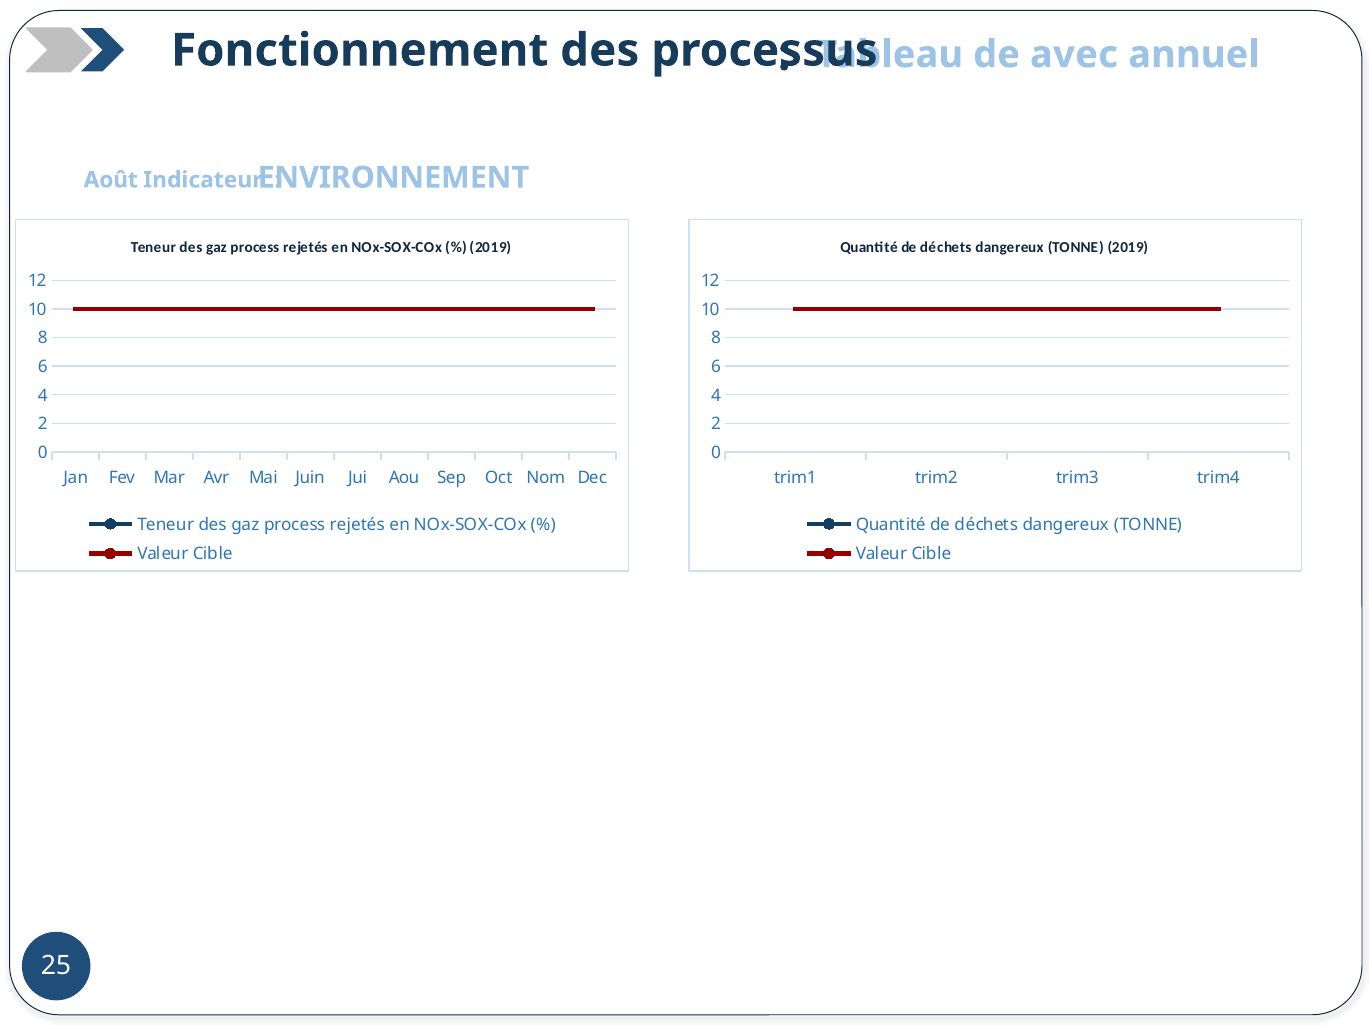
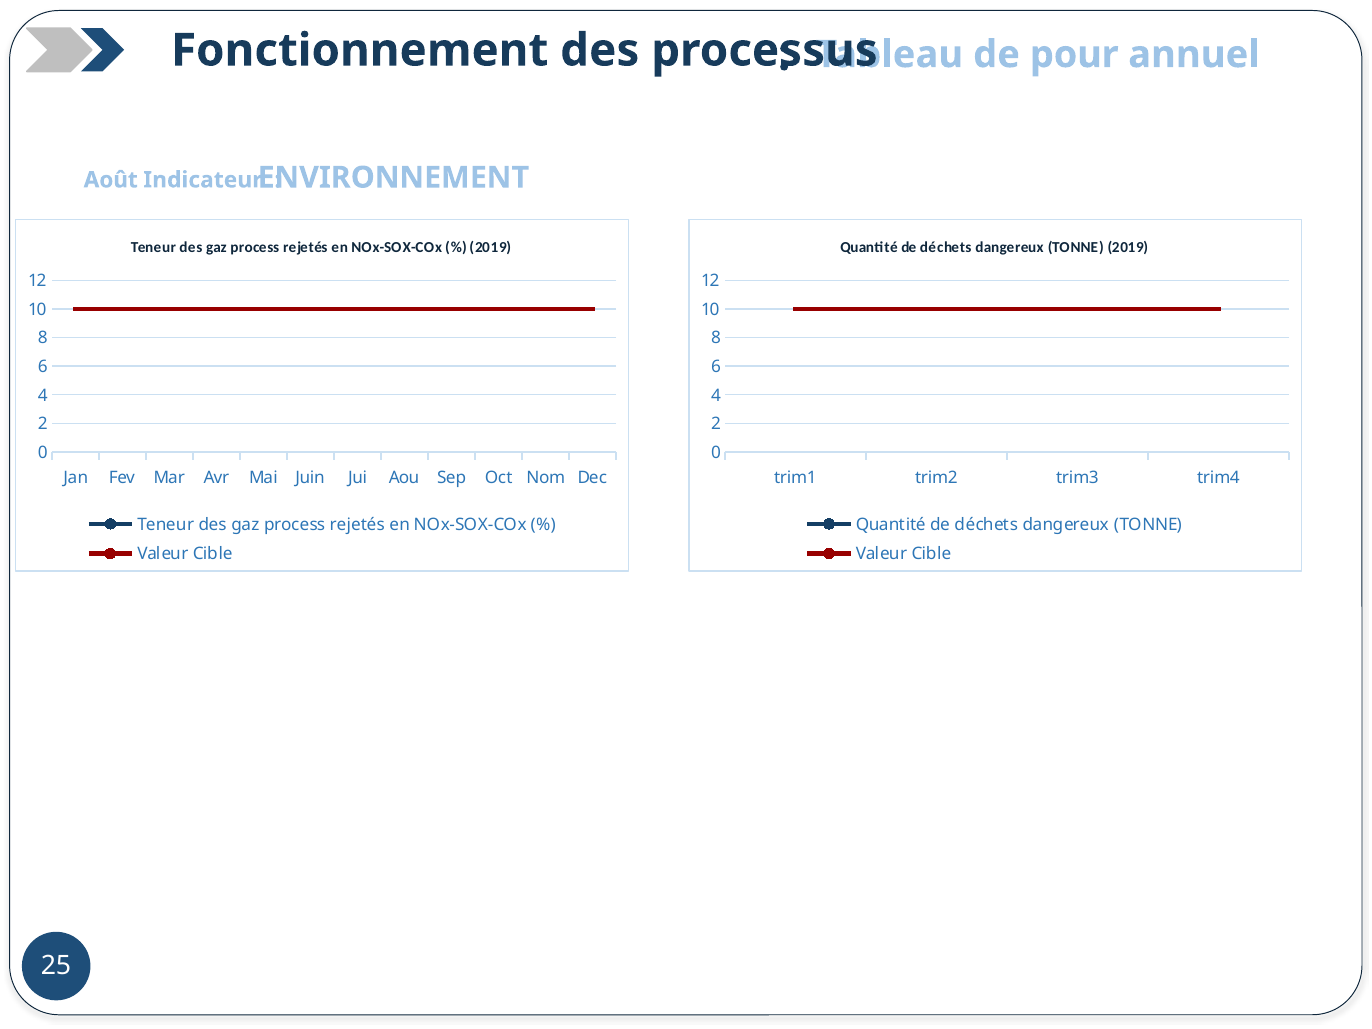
avec: avec -> pour
